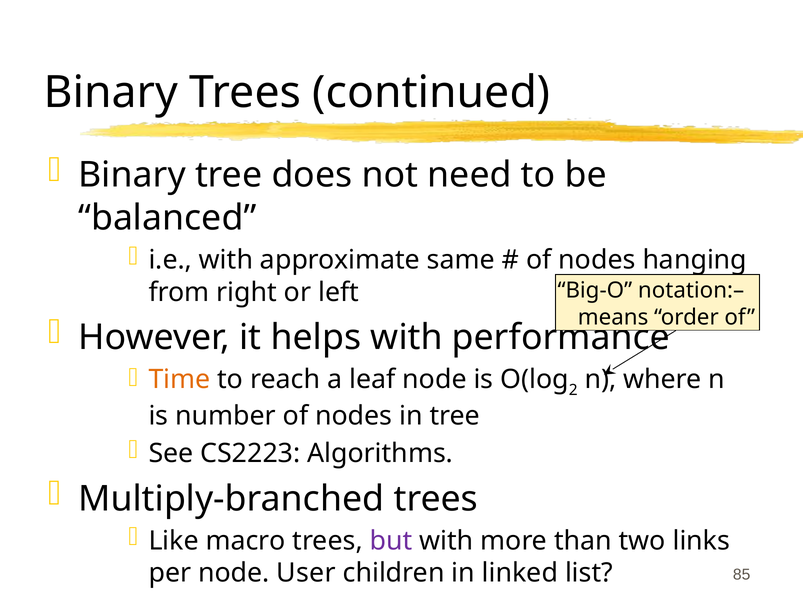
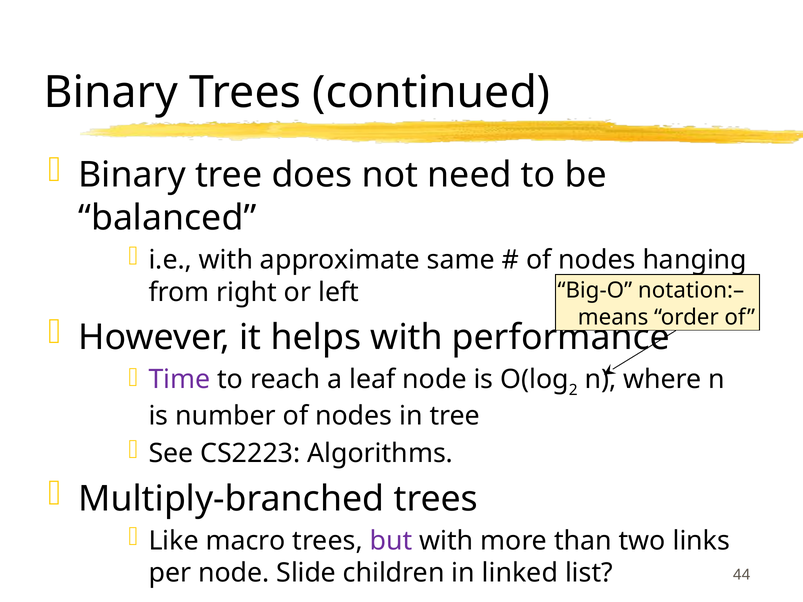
Time colour: orange -> purple
User: User -> Slide
85: 85 -> 44
